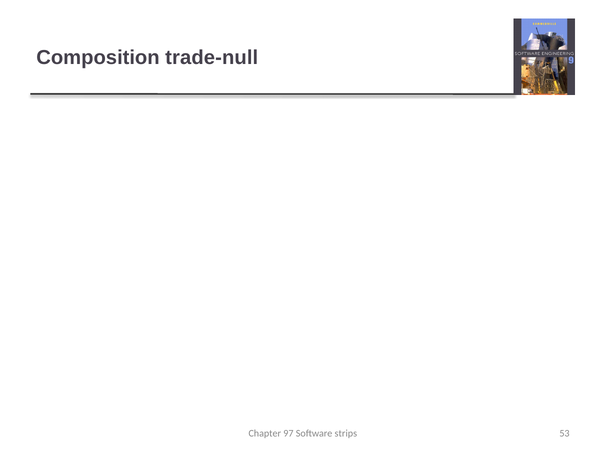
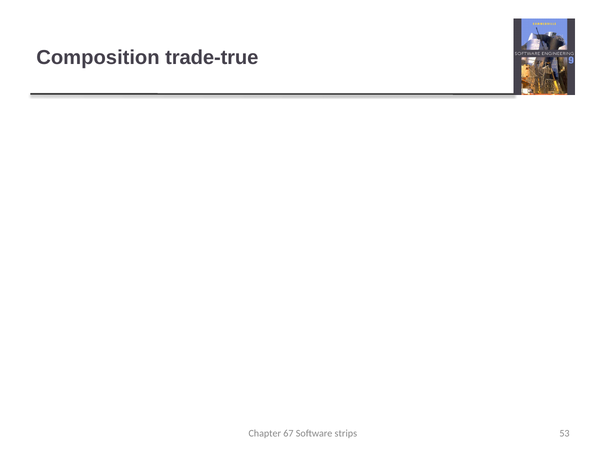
trade-null: trade-null -> trade-true
97: 97 -> 67
